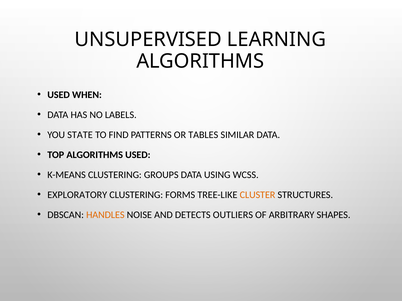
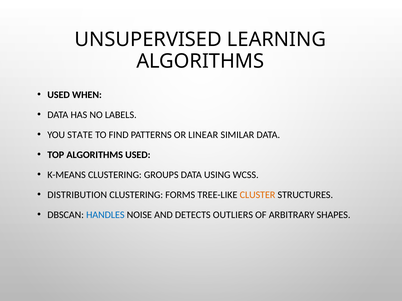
TABLES: TABLES -> LINEAR
EXPLORATORY: EXPLORATORY -> DISTRIBUTION
HANDLES colour: orange -> blue
